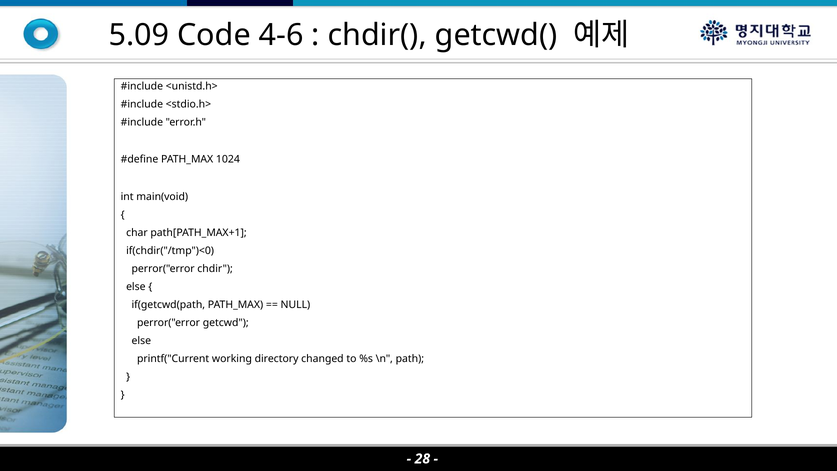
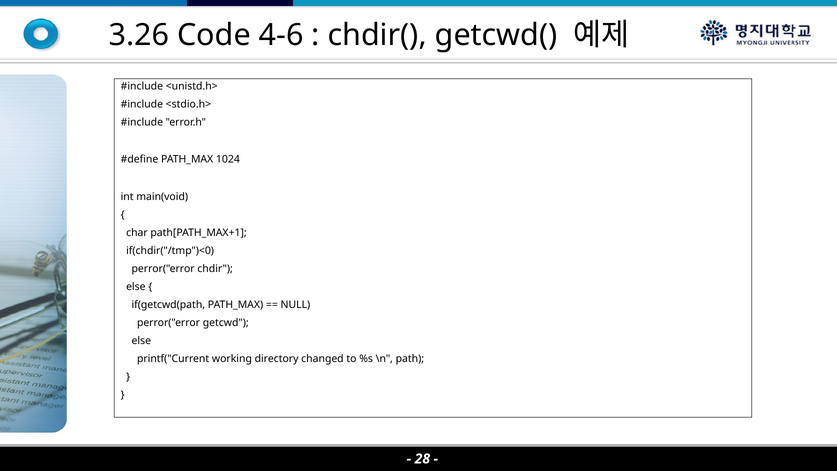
5.09: 5.09 -> 3.26
